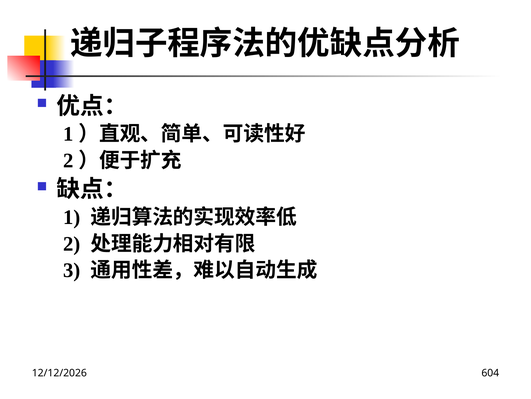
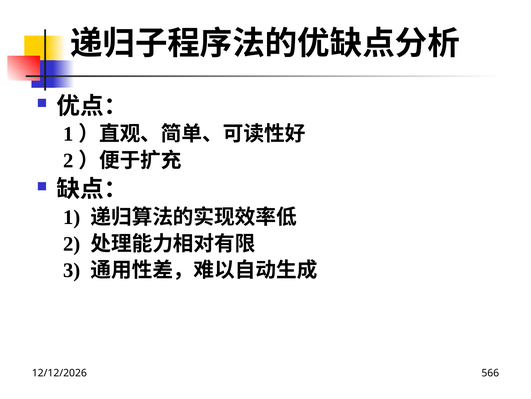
604: 604 -> 566
